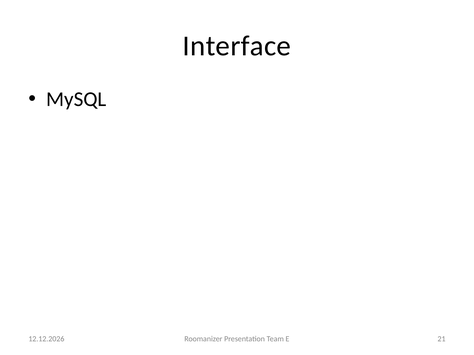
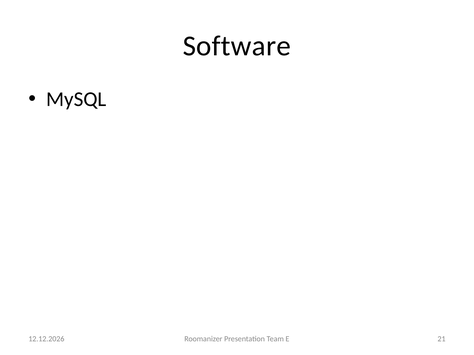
Interface: Interface -> Software
